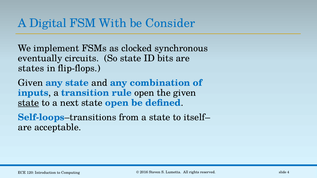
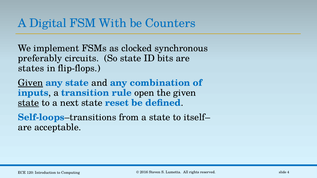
Consider: Consider -> Counters
eventually: eventually -> preferably
Given at (30, 83) underline: none -> present
state open: open -> reset
